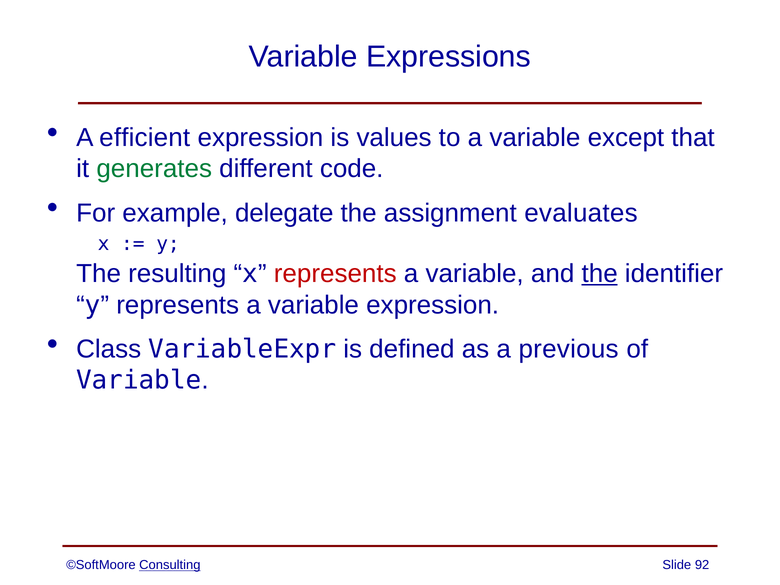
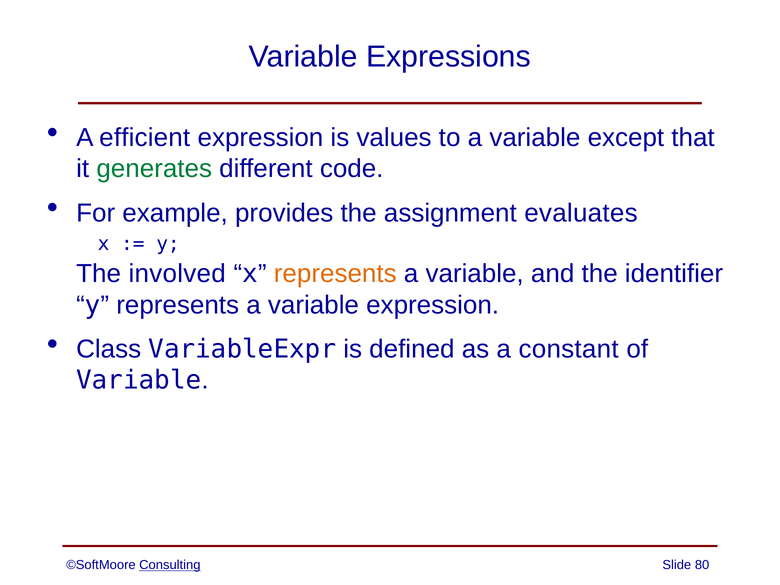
delegate: delegate -> provides
resulting: resulting -> involved
represents at (335, 274) colour: red -> orange
the at (600, 274) underline: present -> none
previous: previous -> constant
92: 92 -> 80
